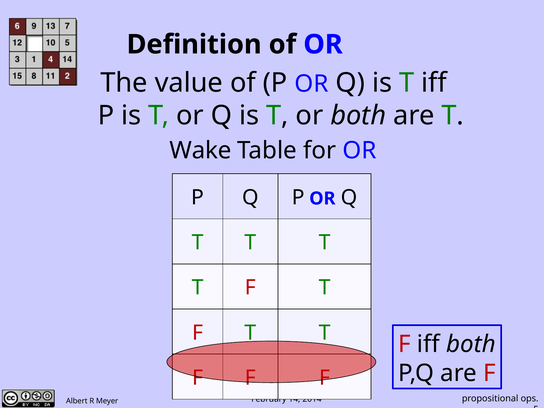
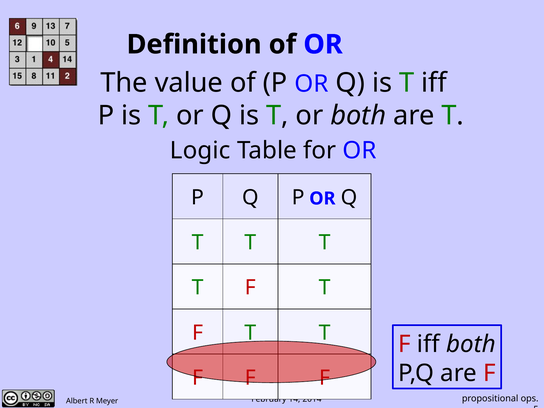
Wake: Wake -> Logic
